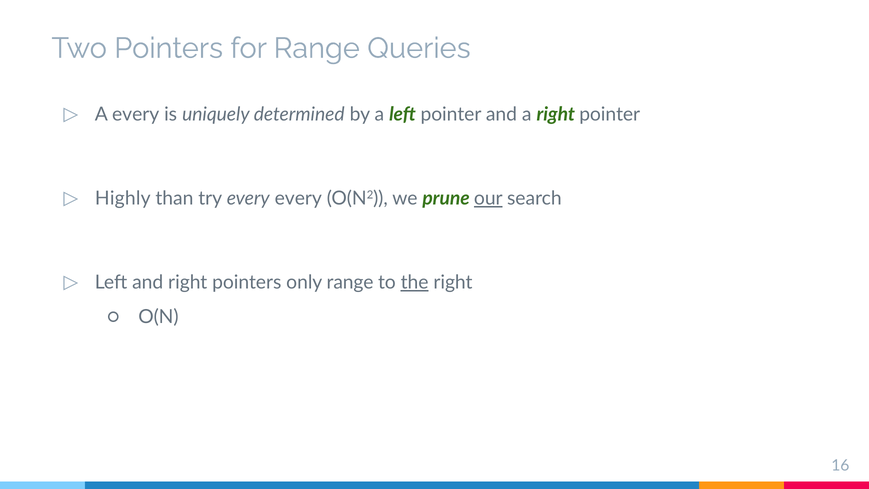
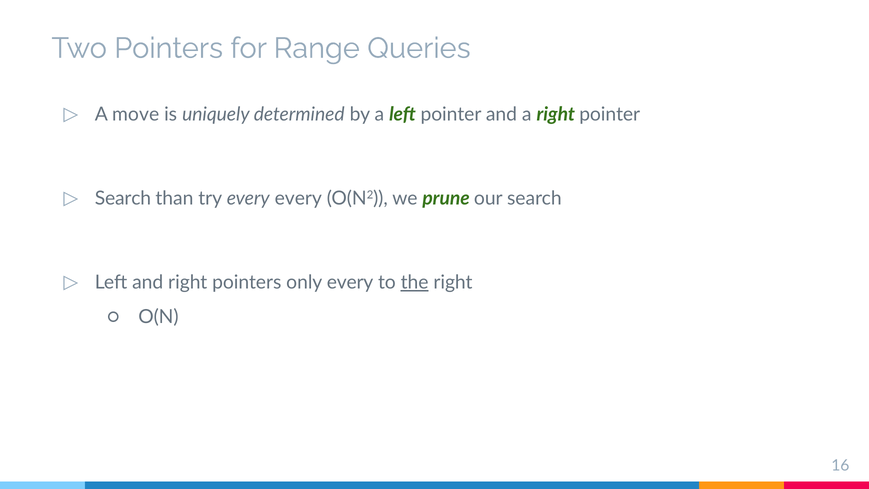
A every: every -> move
Highly at (123, 198): Highly -> Search
our underline: present -> none
only range: range -> every
